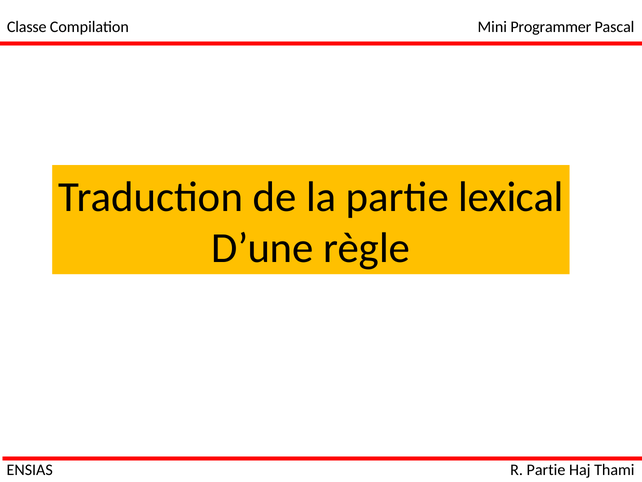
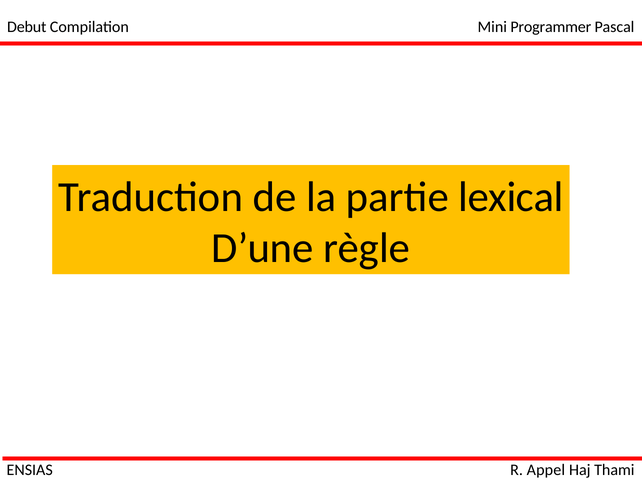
Classe: Classe -> Debut
R Partie: Partie -> Appel
